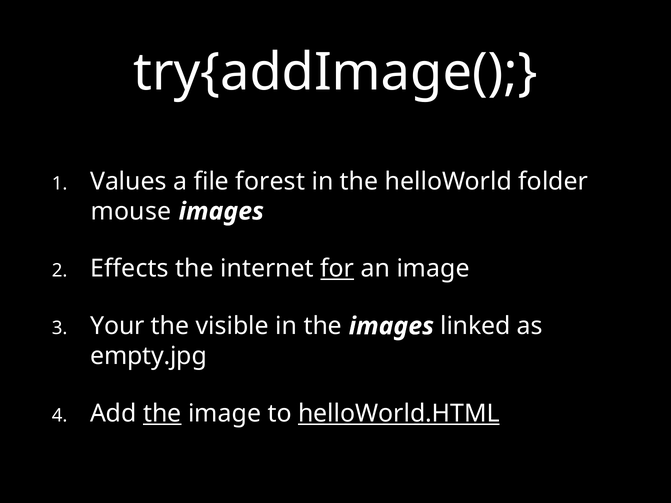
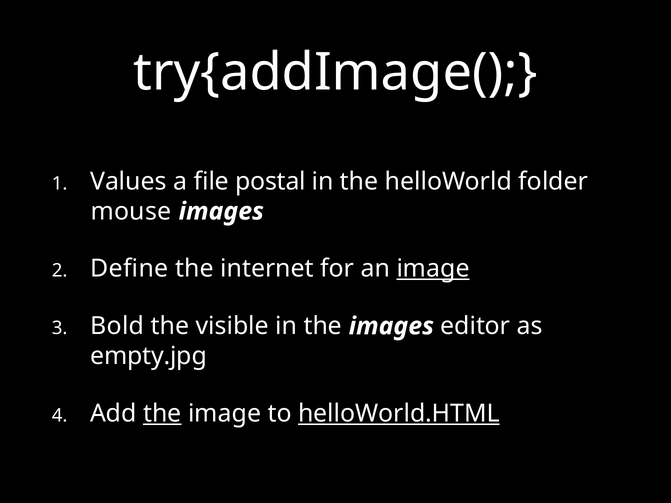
forest: forest -> postal
Effects: Effects -> Define
for underline: present -> none
image at (433, 269) underline: none -> present
Your: Your -> Bold
linked: linked -> editor
